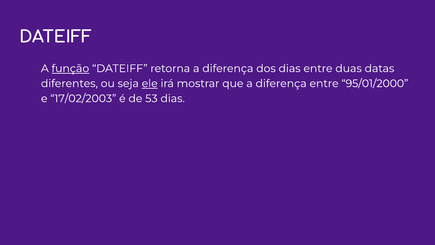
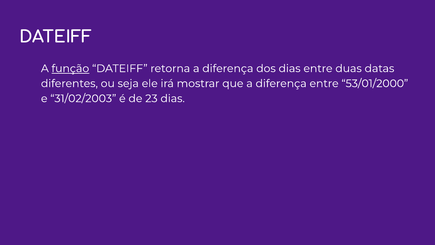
ele underline: present -> none
95/01/2000: 95/01/2000 -> 53/01/2000
17/02/2003: 17/02/2003 -> 31/02/2003
53: 53 -> 23
